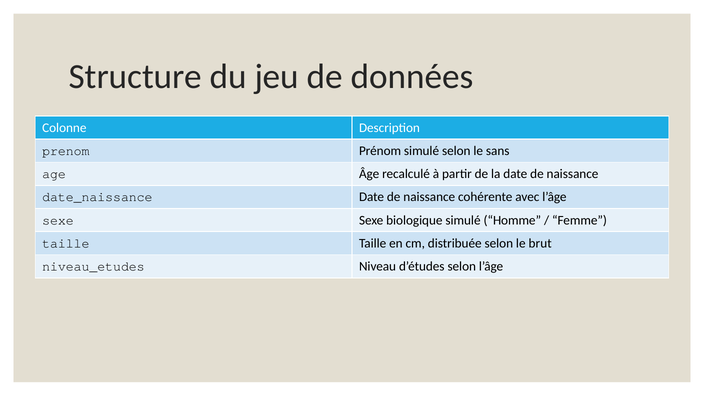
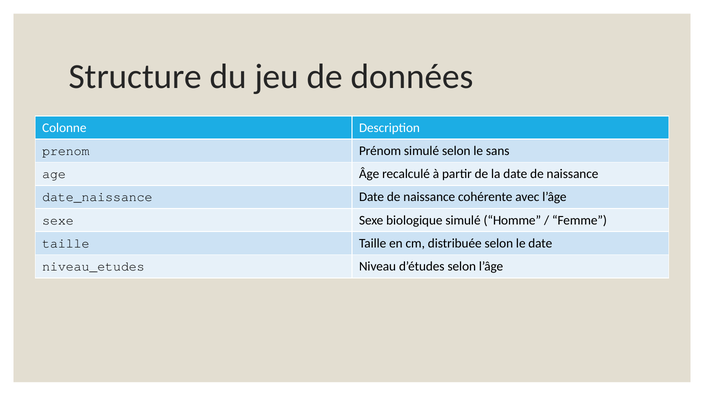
le brut: brut -> date
